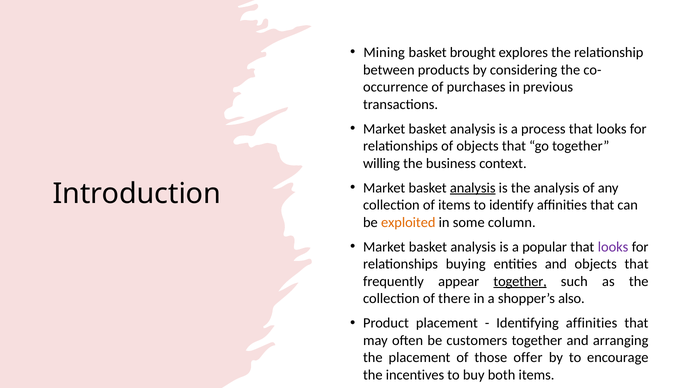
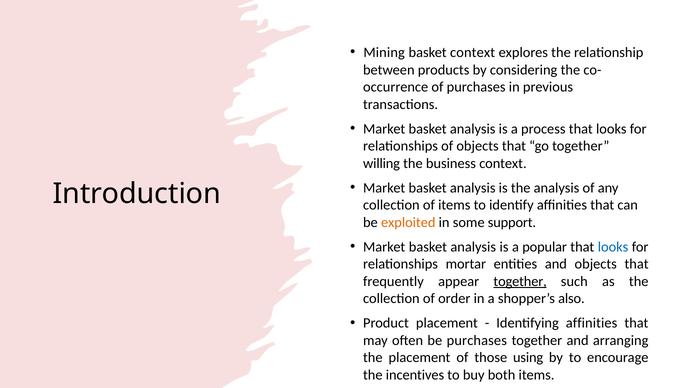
basket brought: brought -> context
analysis at (473, 188) underline: present -> none
column: column -> support
looks at (613, 247) colour: purple -> blue
buying: buying -> mortar
there: there -> order
be customers: customers -> purchases
offer: offer -> using
